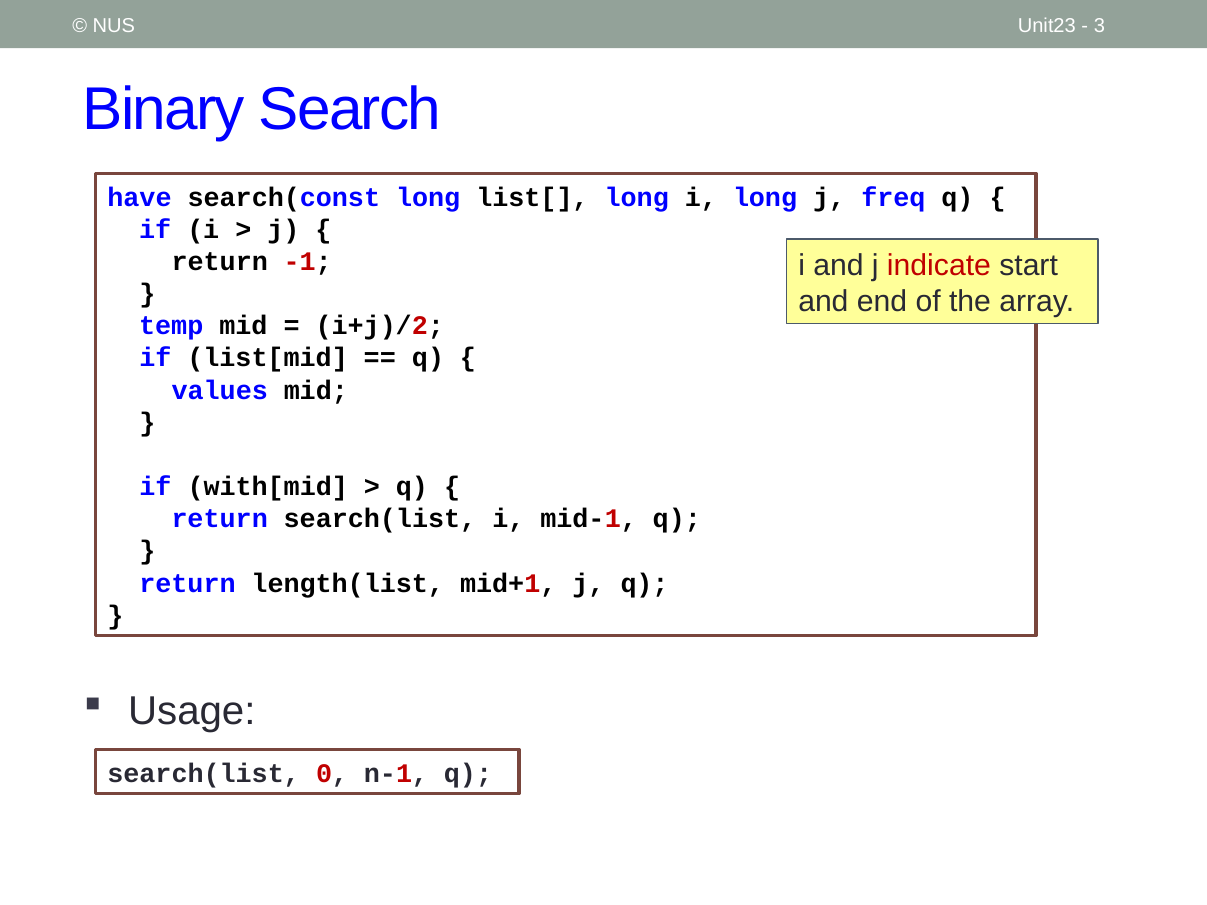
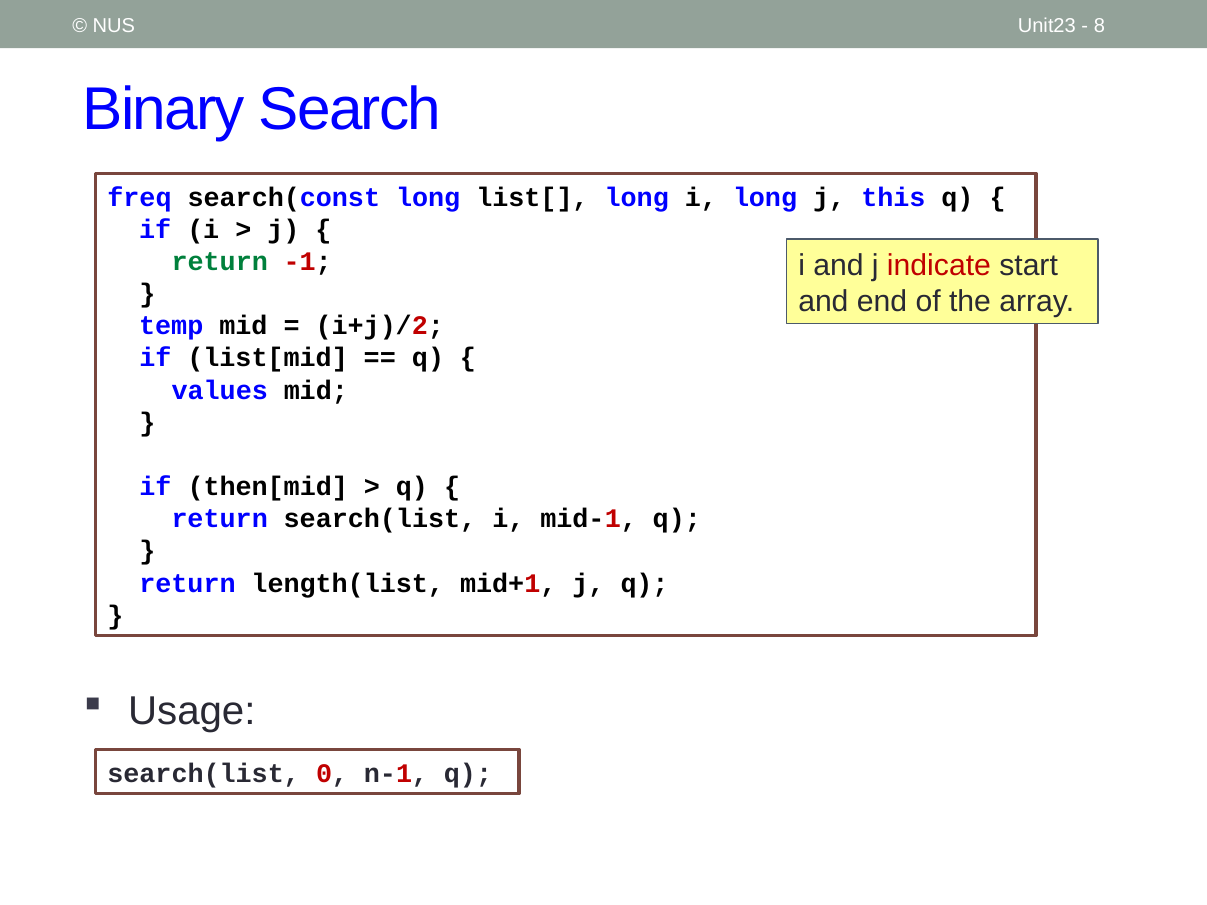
3: 3 -> 8
have: have -> freq
freq: freq -> this
return at (220, 262) colour: black -> green
with[mid: with[mid -> then[mid
